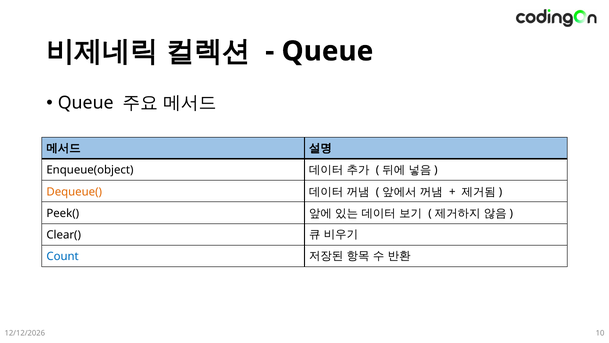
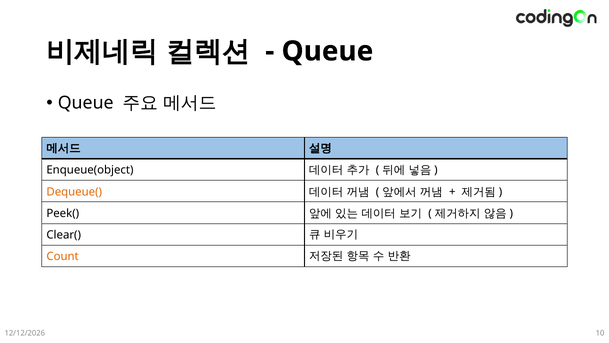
Count colour: blue -> orange
